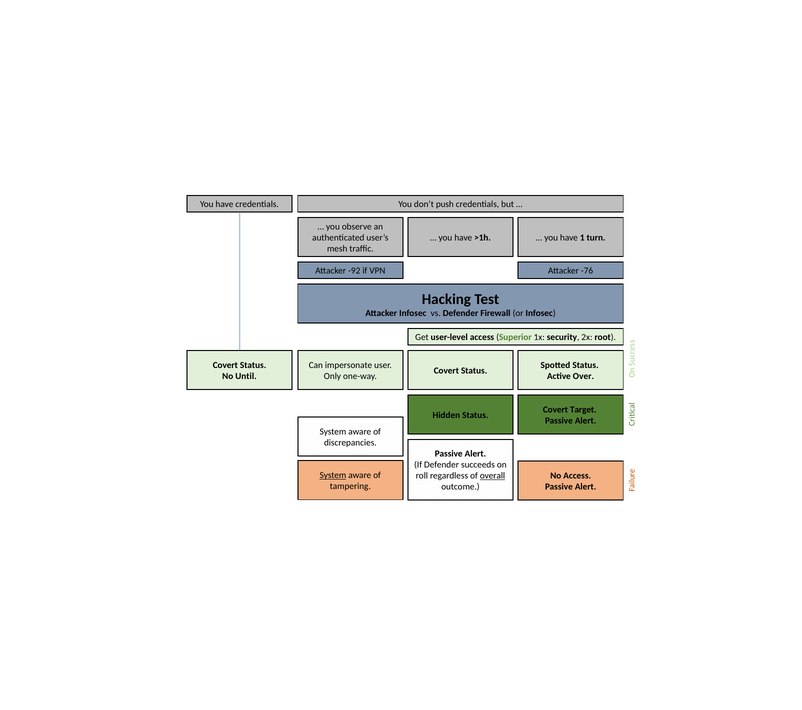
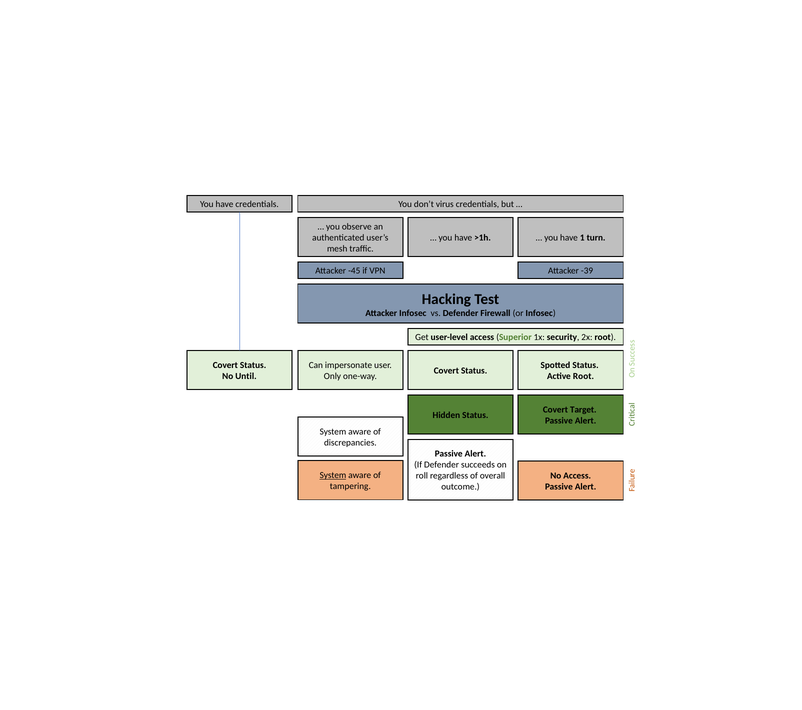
push: push -> virus
-92: -92 -> -45
-76: -76 -> -39
Active Over: Over -> Root
overall underline: present -> none
